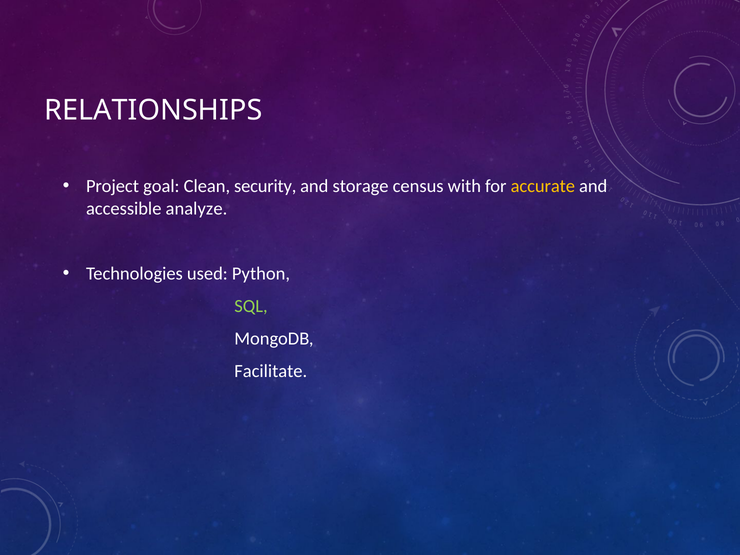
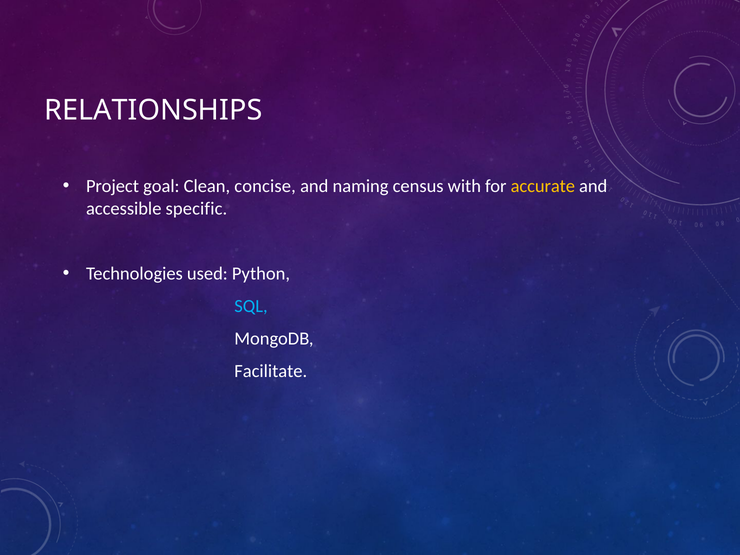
security: security -> concise
storage: storage -> naming
analyze: analyze -> specific
SQL colour: light green -> light blue
